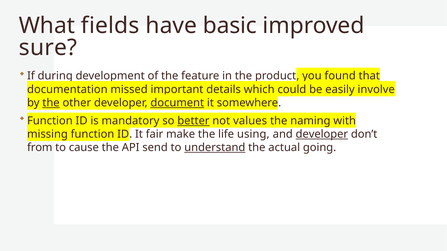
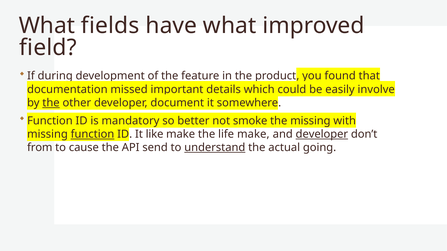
have basic: basic -> what
sure: sure -> field
document underline: present -> none
better underline: present -> none
values: values -> smoke
the naming: naming -> missing
function at (93, 134) underline: none -> present
fair: fair -> like
life using: using -> make
